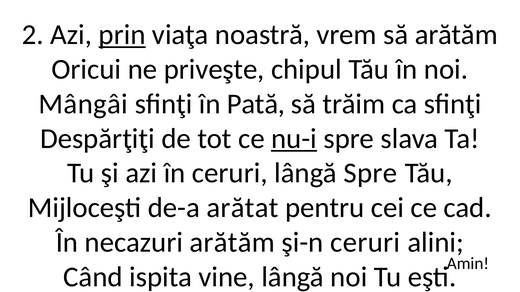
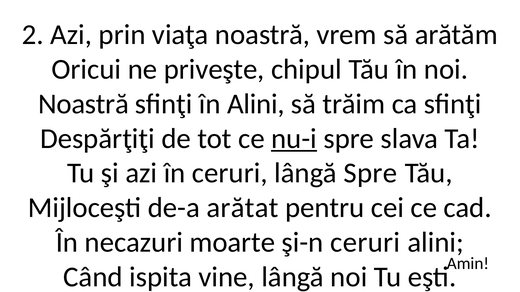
prin underline: present -> none
Mângâi at (83, 104): Mângâi -> Noastră
în Pată: Pată -> Alini
necazuri arătăm: arătăm -> moarte
